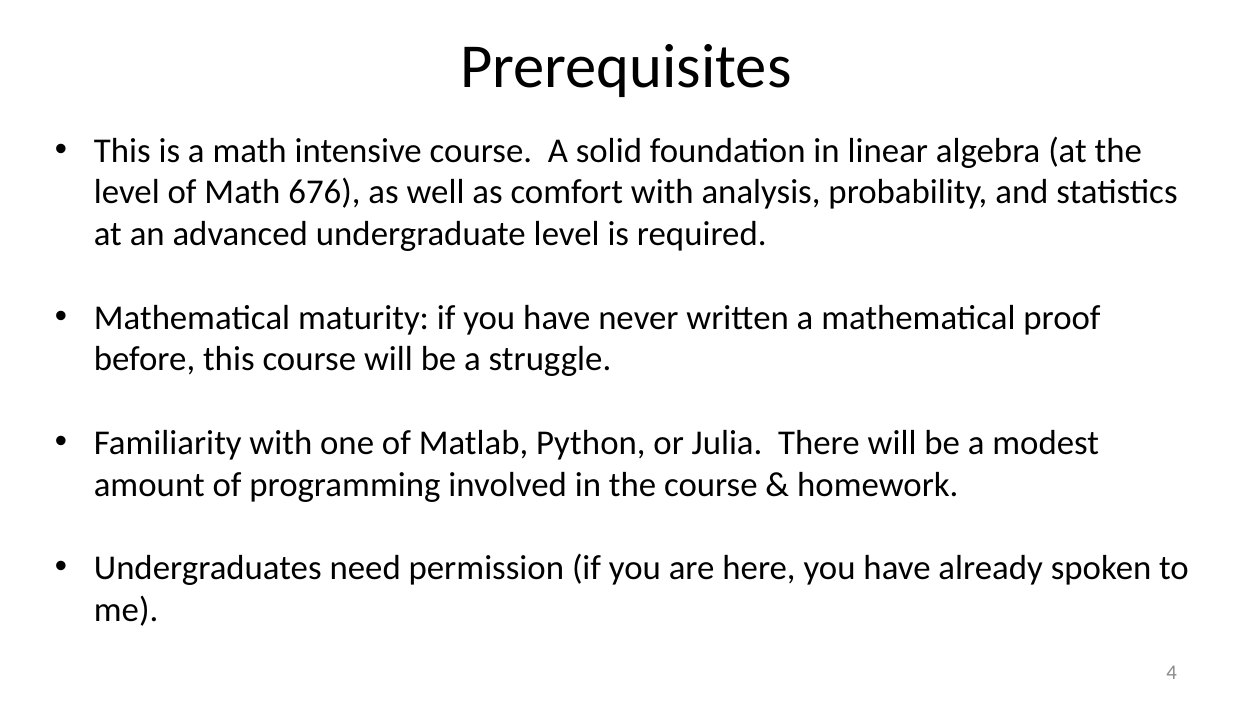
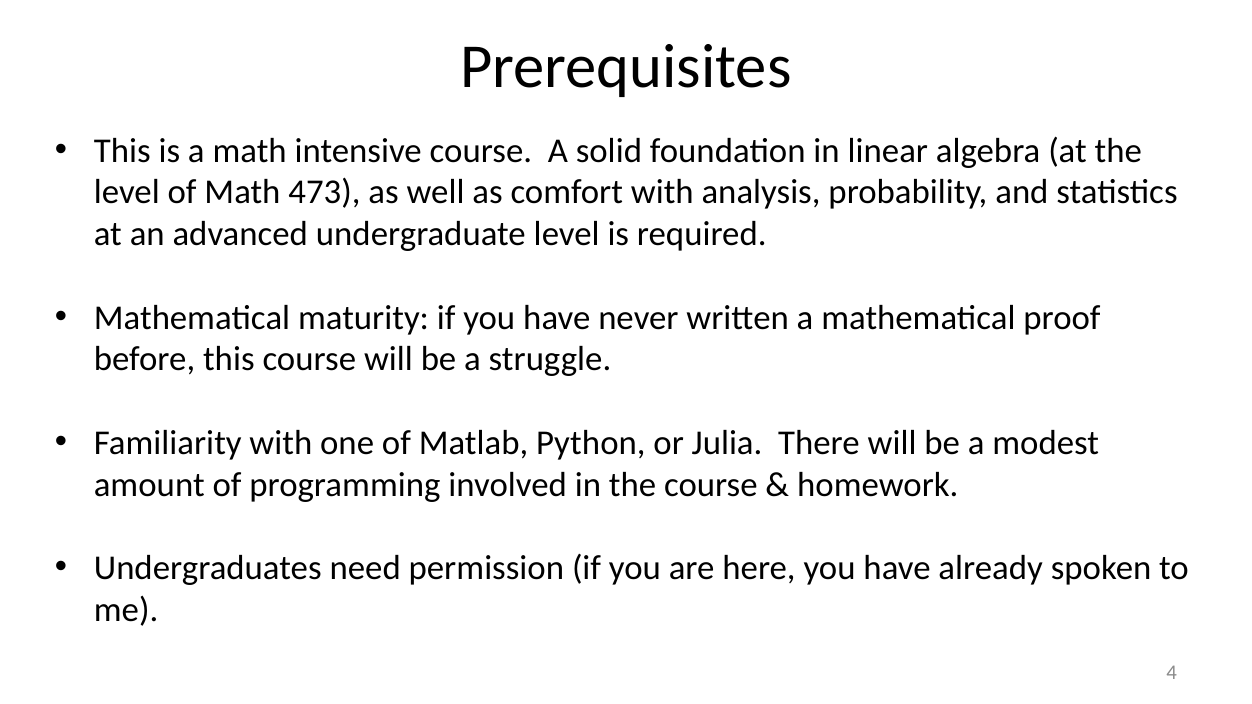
676: 676 -> 473
